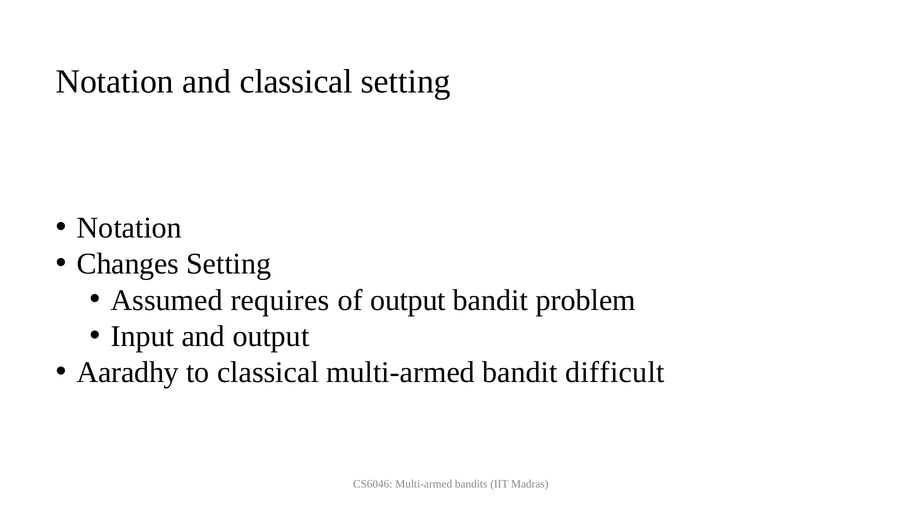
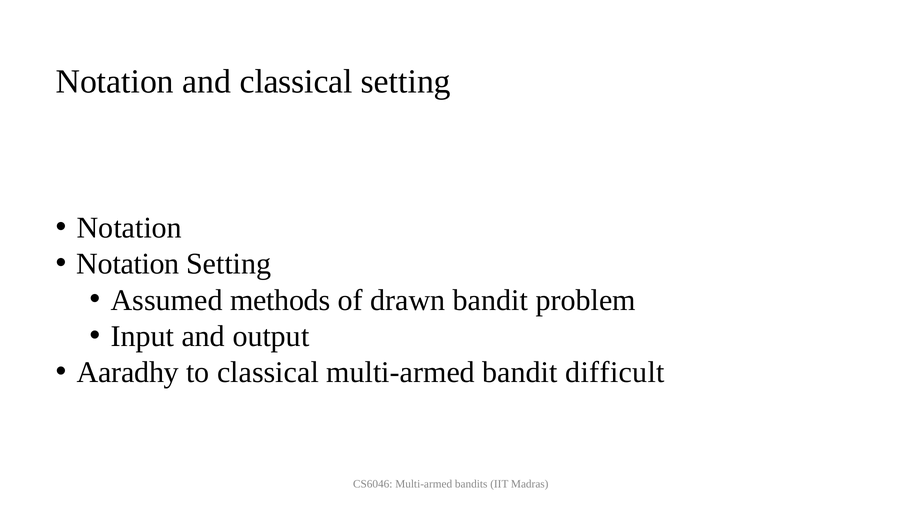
Changes at (128, 264): Changes -> Notation
requires: requires -> methods
of output: output -> drawn
